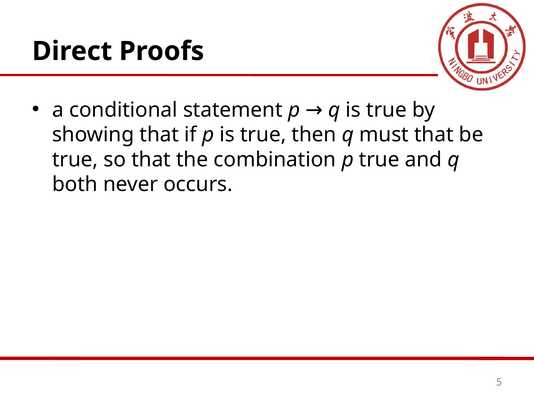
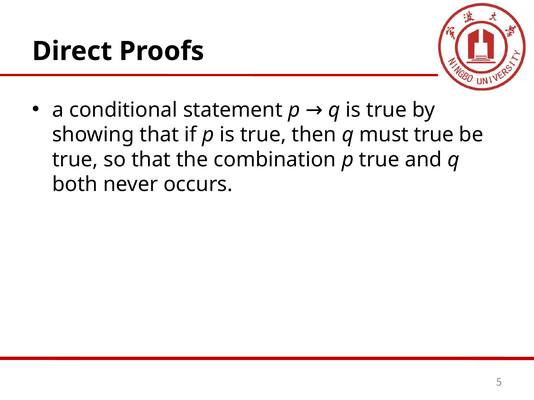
must that: that -> true
